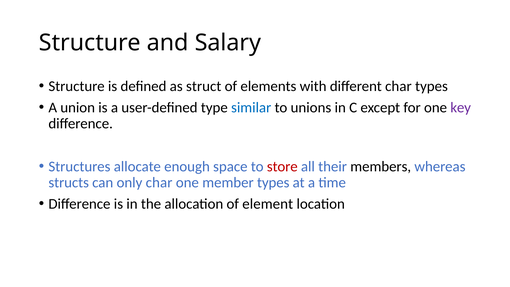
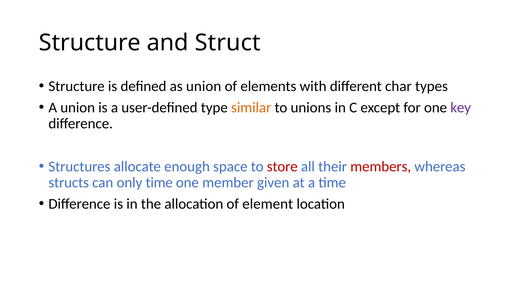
Salary: Salary -> Struct
as struct: struct -> union
similar colour: blue -> orange
members colour: black -> red
only char: char -> time
member types: types -> given
